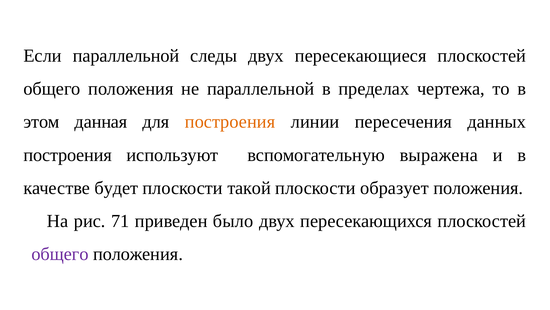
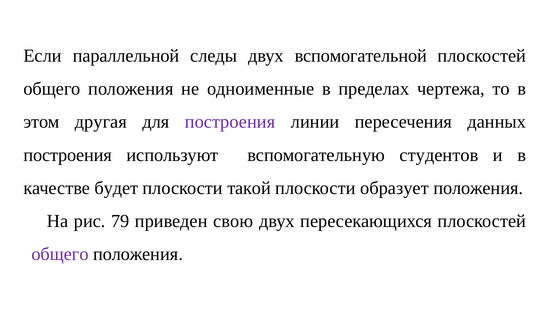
пересекающиеся: пересекающиеся -> вспомогательной
не параллельной: параллельной -> одноименные
данная: данная -> другая
построения at (230, 122) colour: orange -> purple
выражена: выражена -> студентов
71: 71 -> 79
было: было -> свою
